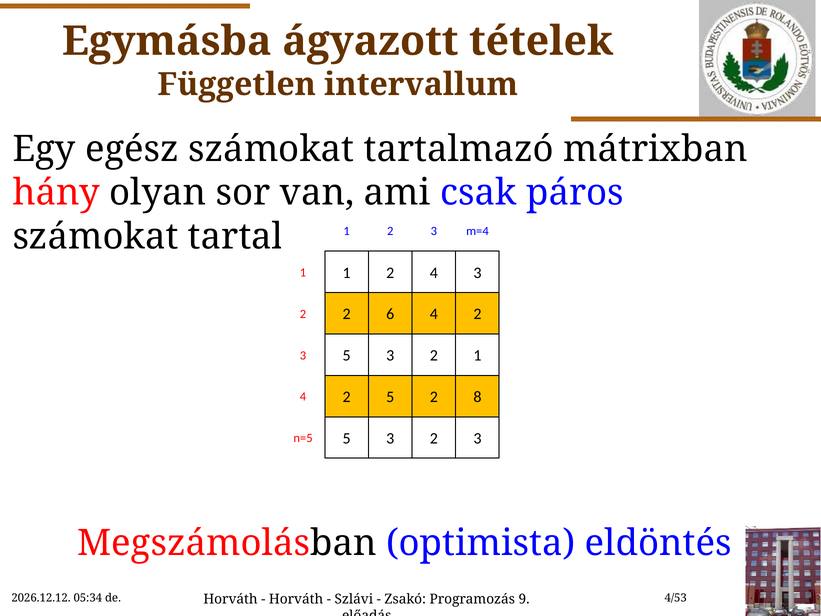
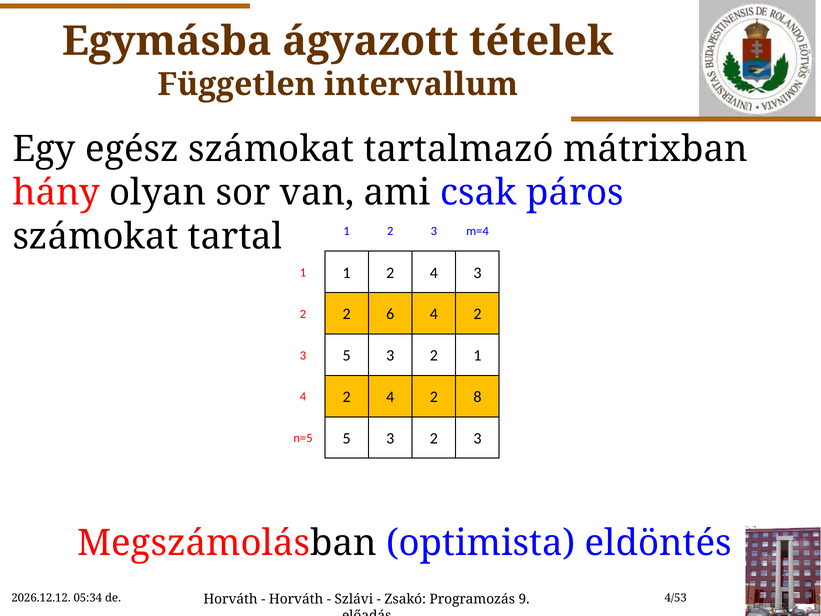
4 2 5: 5 -> 4
